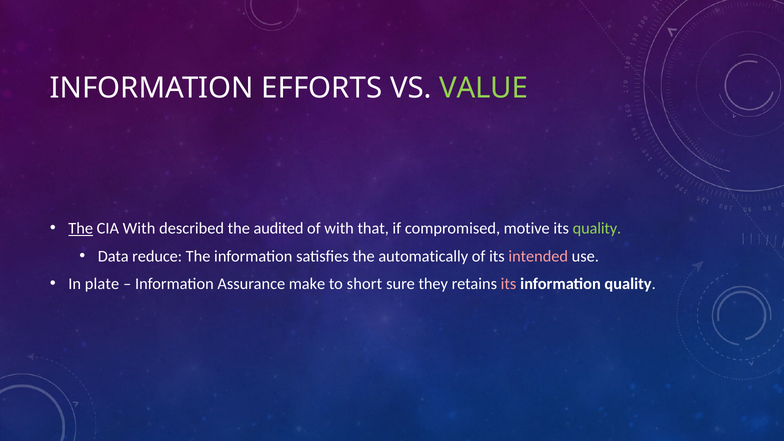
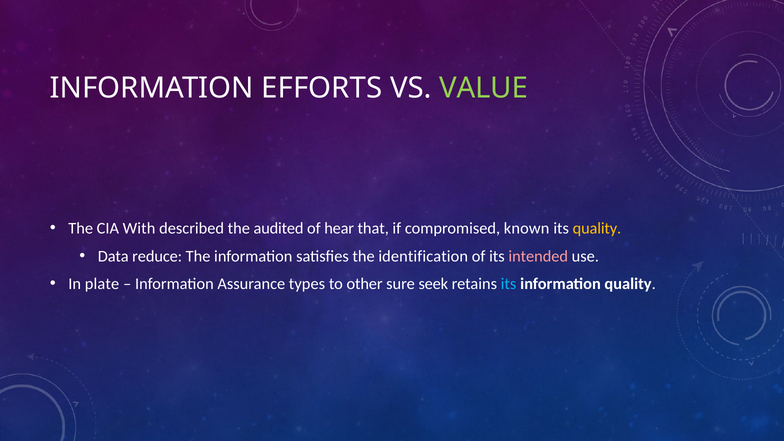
The at (81, 228) underline: present -> none
of with: with -> hear
motive: motive -> known
quality at (597, 228) colour: light green -> yellow
automatically: automatically -> identification
make: make -> types
short: short -> other
they: they -> seek
its at (509, 284) colour: pink -> light blue
